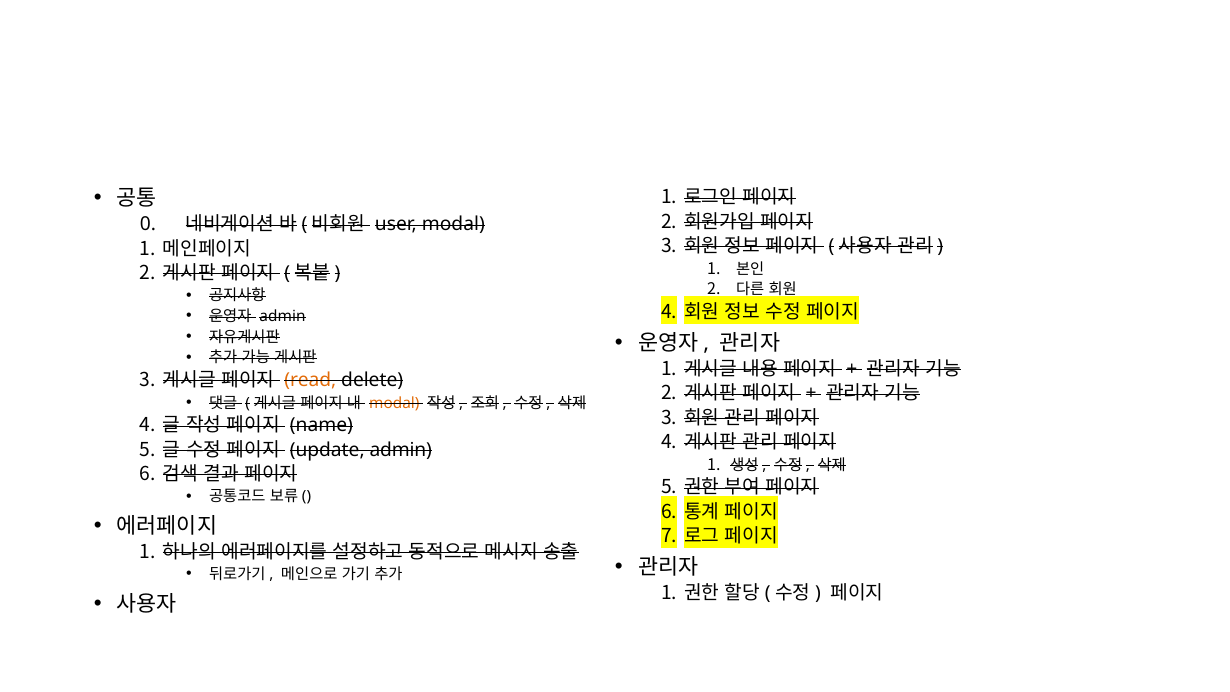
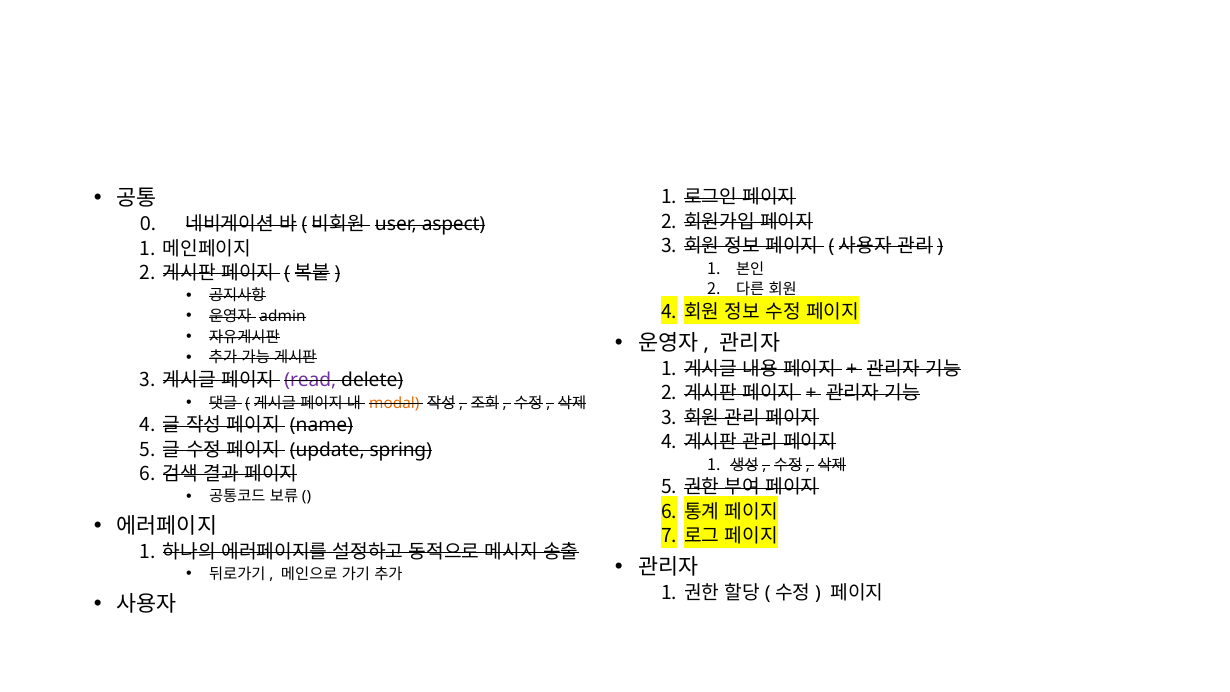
user modal: modal -> aspect
read colour: orange -> purple
update admin: admin -> spring
